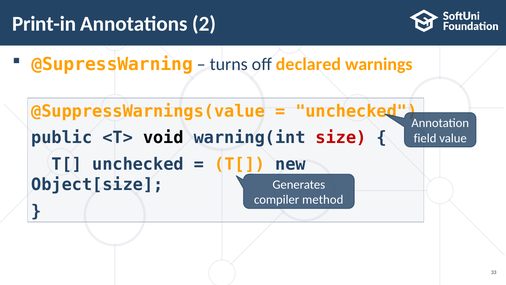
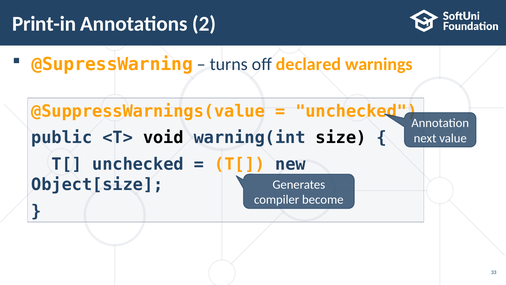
size colour: red -> black
field: field -> next
method: method -> become
